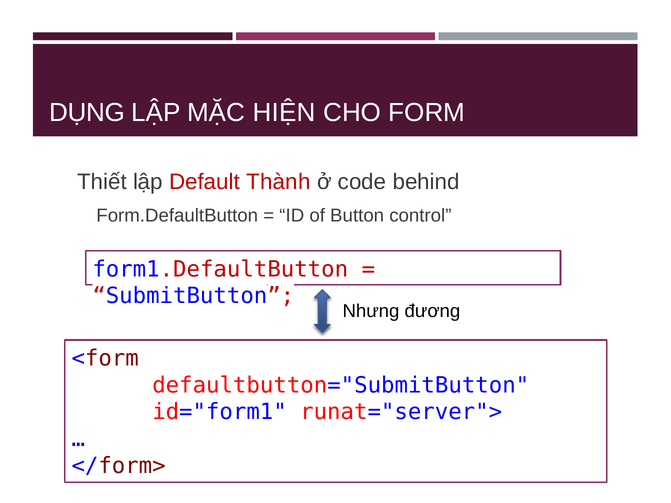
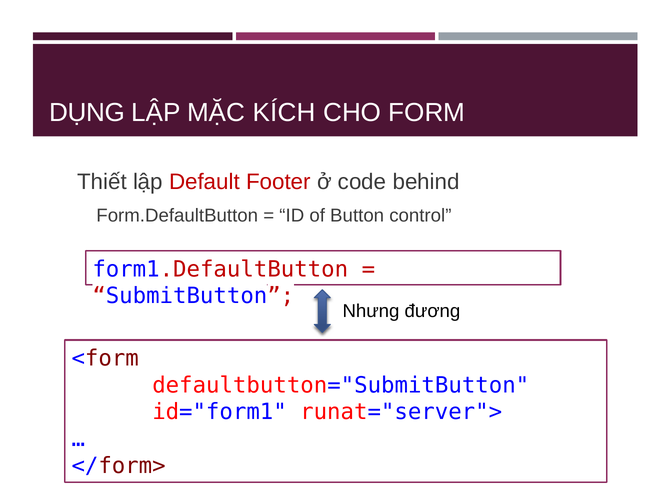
HIỆN: HIỆN -> KÍCH
Thành: Thành -> Footer
